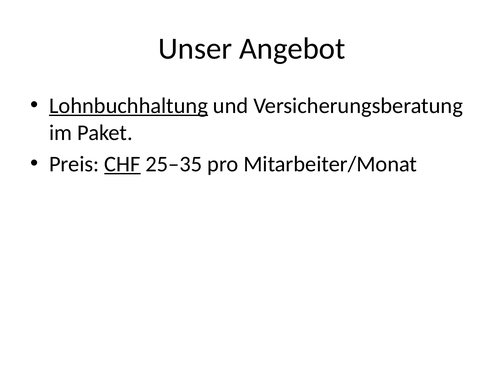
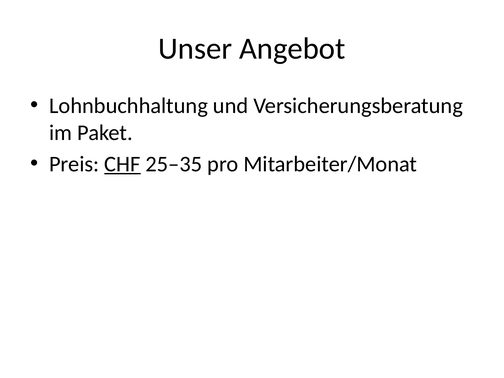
Lohnbuchhaltung underline: present -> none
